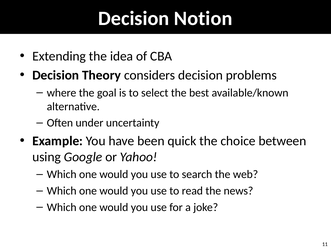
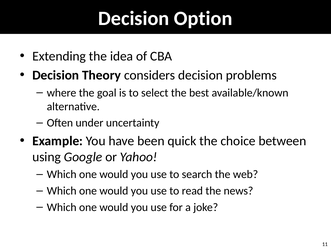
Notion: Notion -> Option
